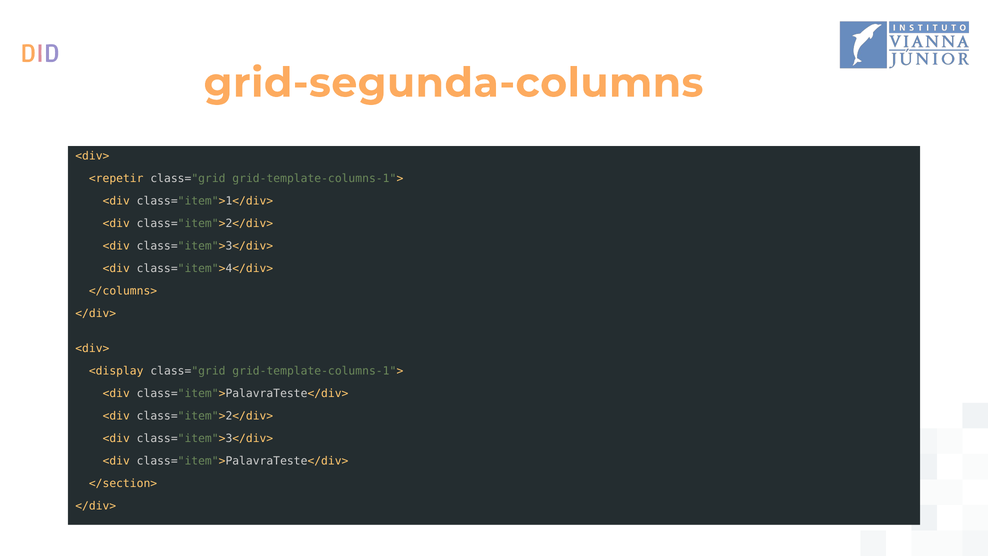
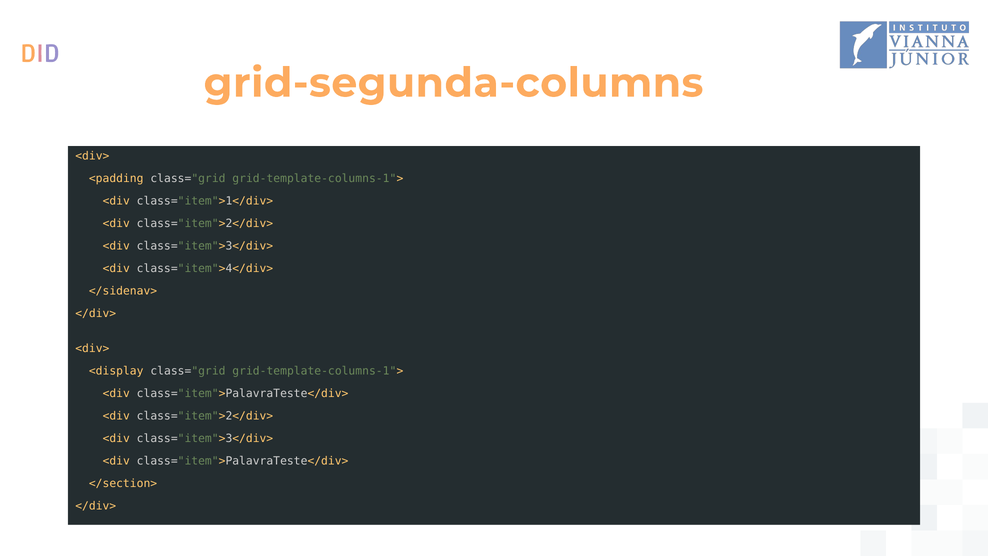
<repetir: <repetir -> <padding
</columns>: </columns> -> </sidenav>
